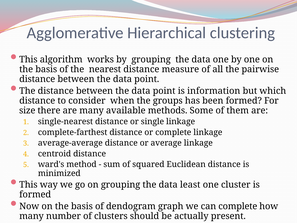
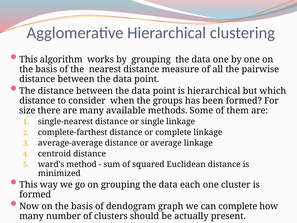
is information: information -> hierarchical
least: least -> each
